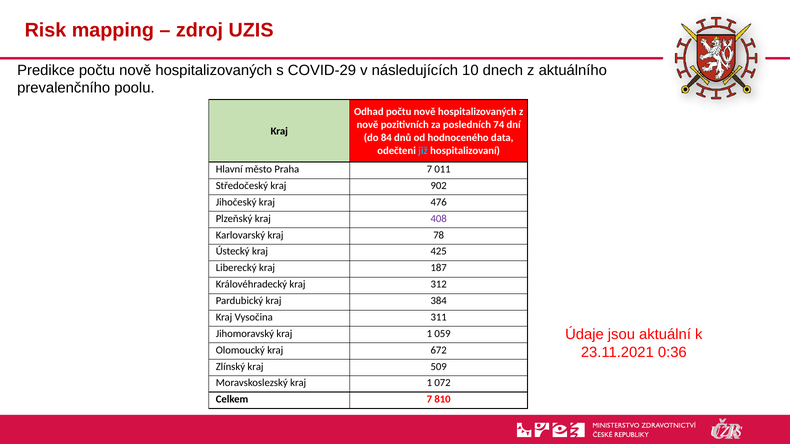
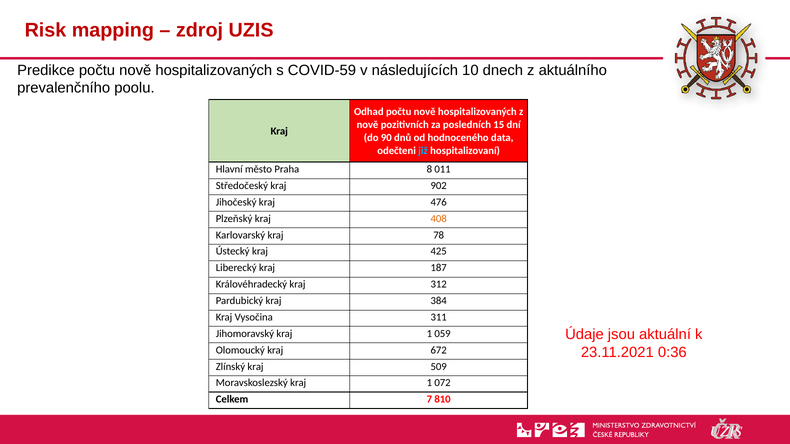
COVID-29: COVID-29 -> COVID-59
74: 74 -> 15
84: 84 -> 90
Praha 7: 7 -> 8
408 colour: purple -> orange
